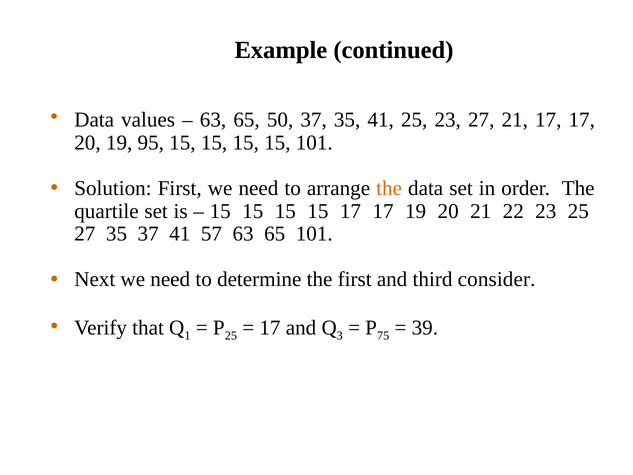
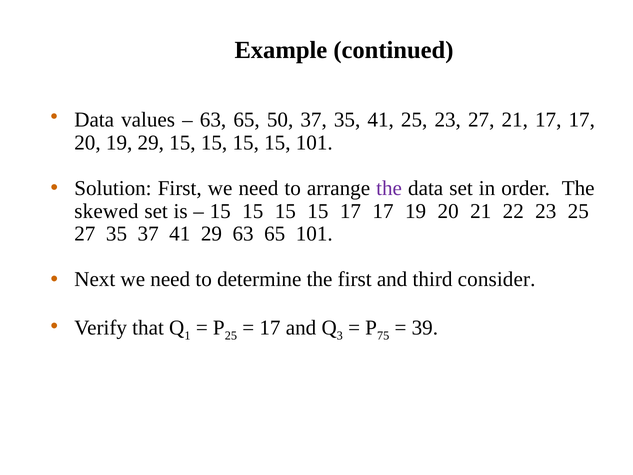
19 95: 95 -> 29
the at (389, 188) colour: orange -> purple
quartile: quartile -> skewed
41 57: 57 -> 29
